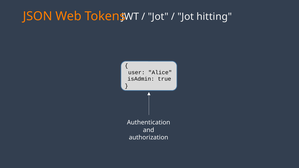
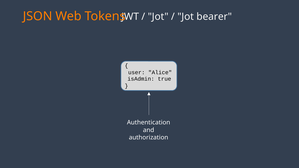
hitting: hitting -> bearer
